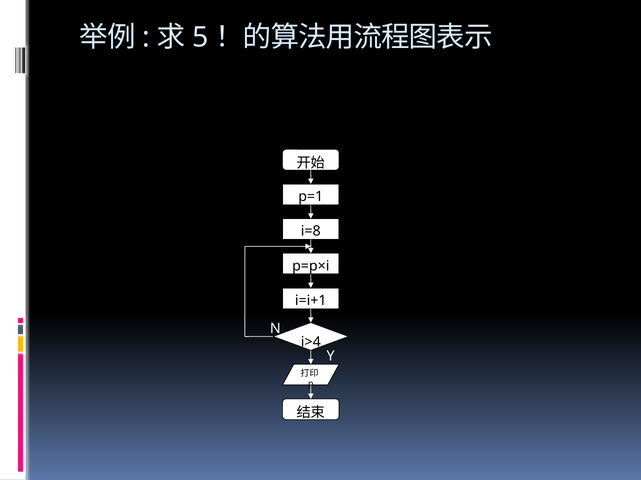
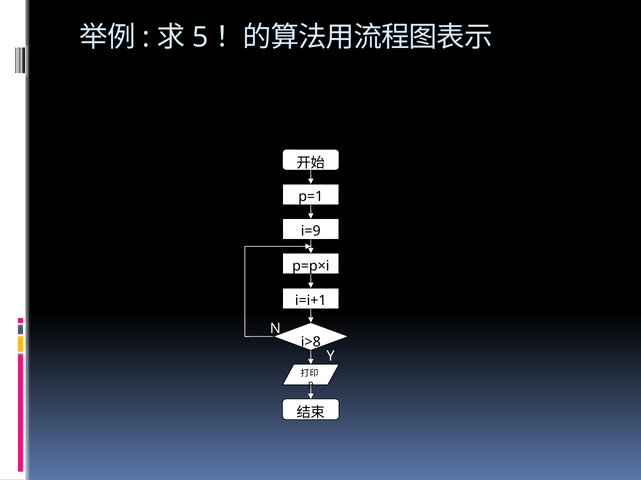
i=8: i=8 -> i=9
i>4: i>4 -> i>8
